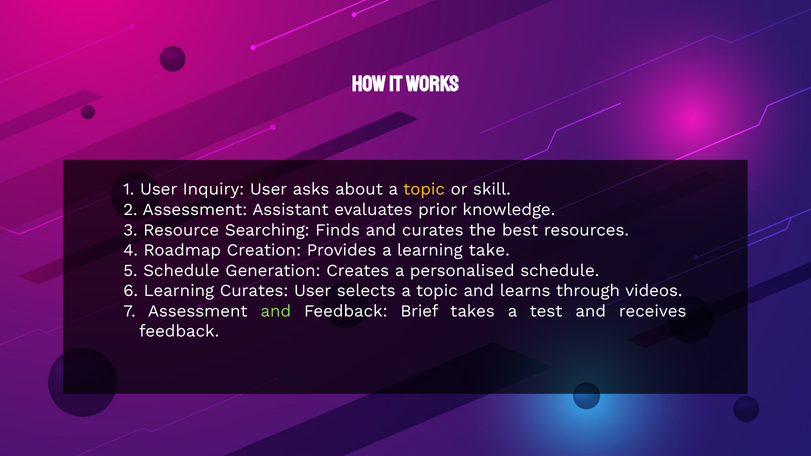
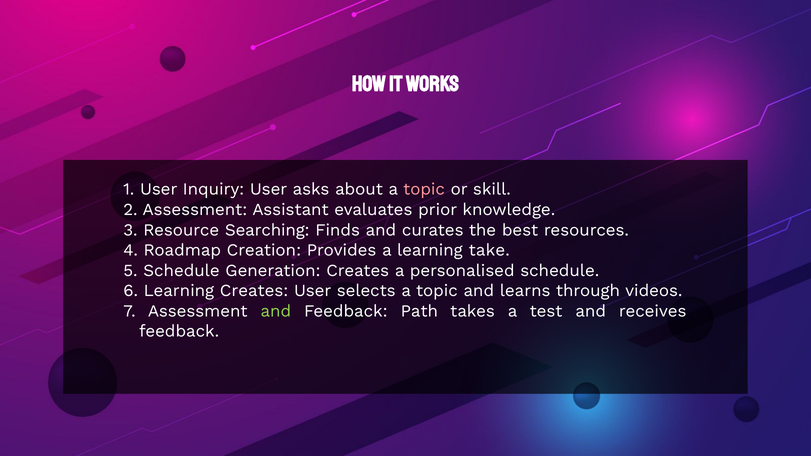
topic at (424, 189) colour: yellow -> pink
Learning Curates: Curates -> Creates
Brief: Brief -> Path
